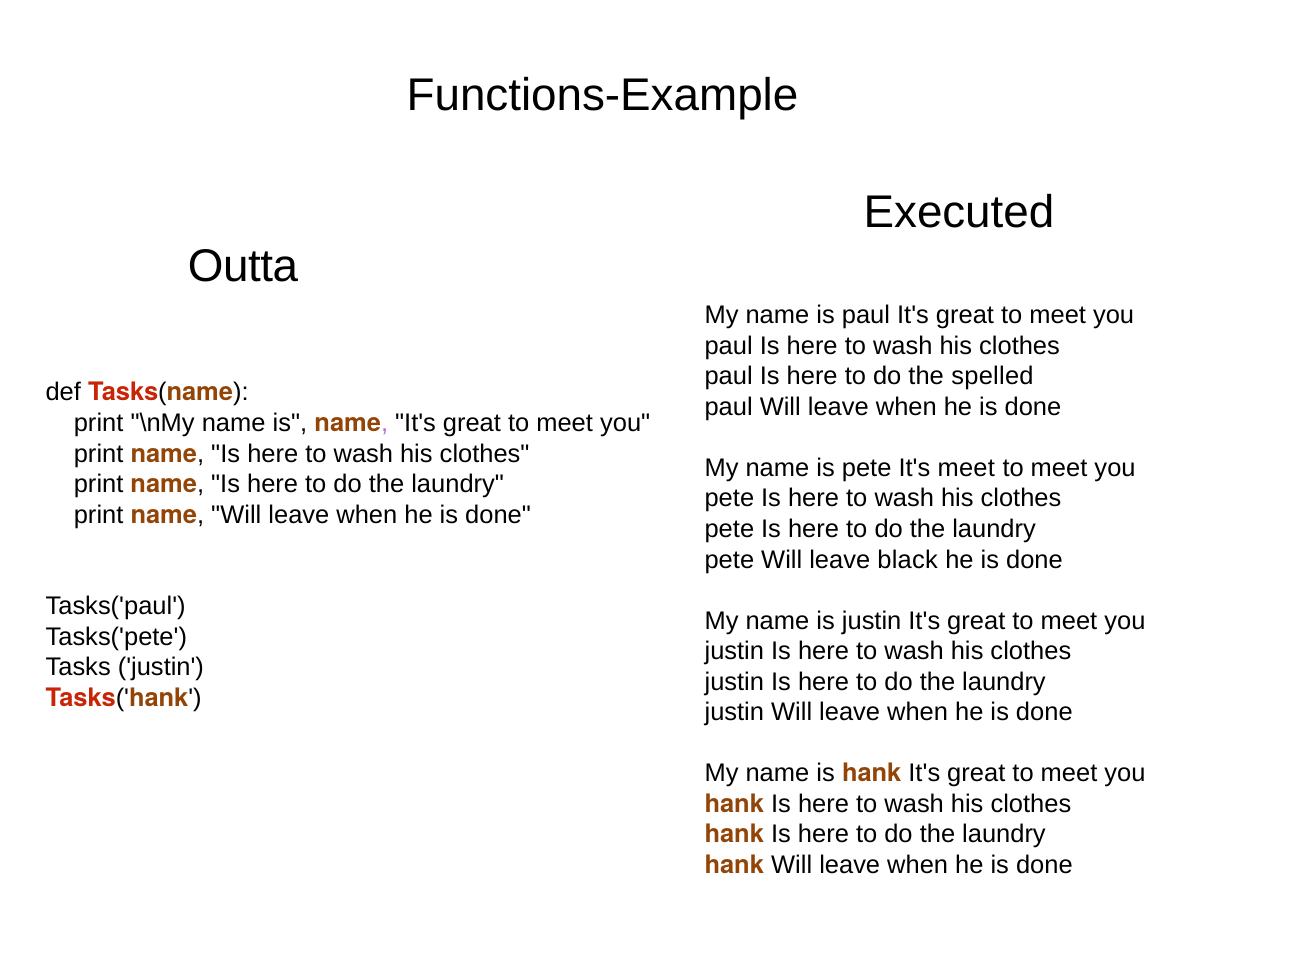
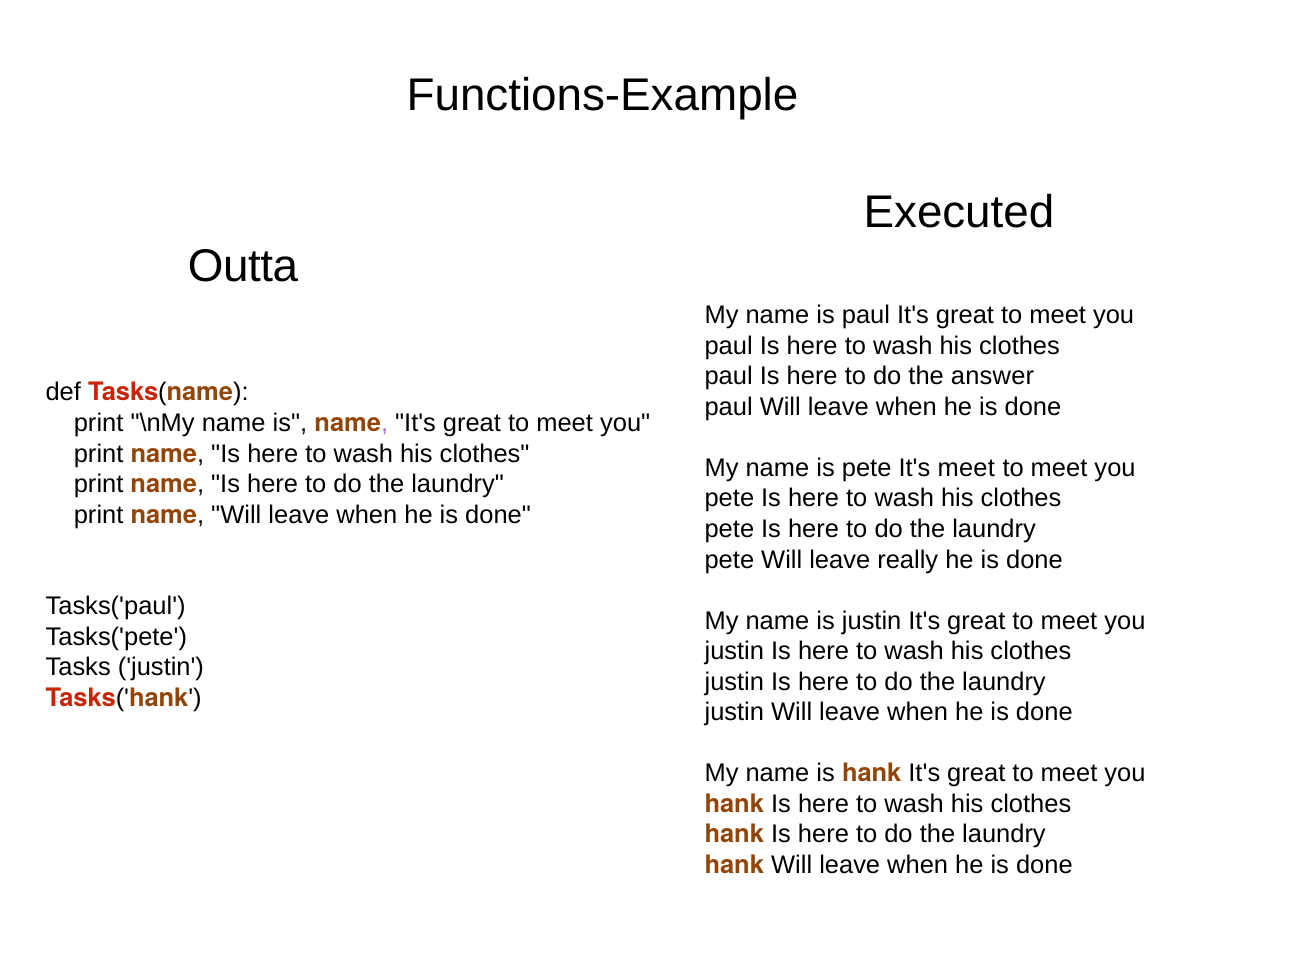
spelled: spelled -> answer
black: black -> really
